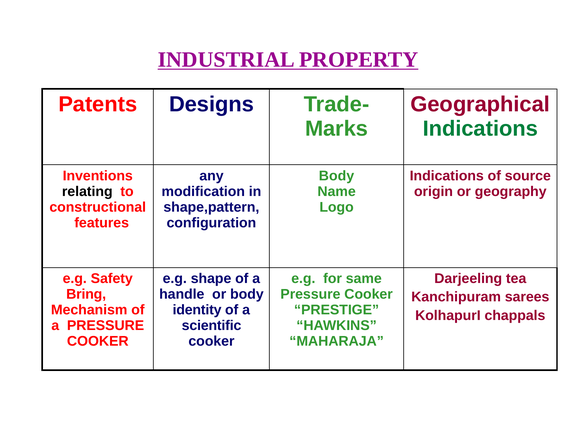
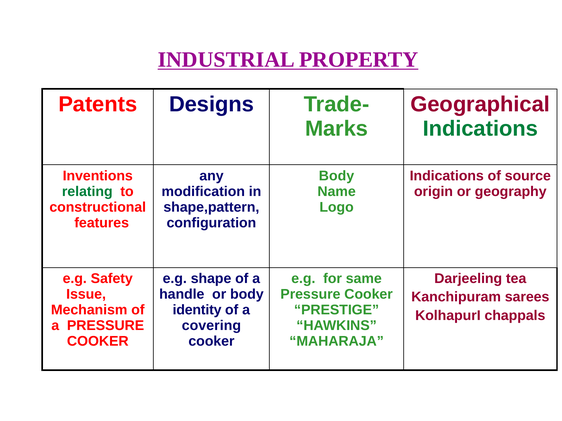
relating colour: black -> green
Bring: Bring -> Issue
scientific: scientific -> covering
